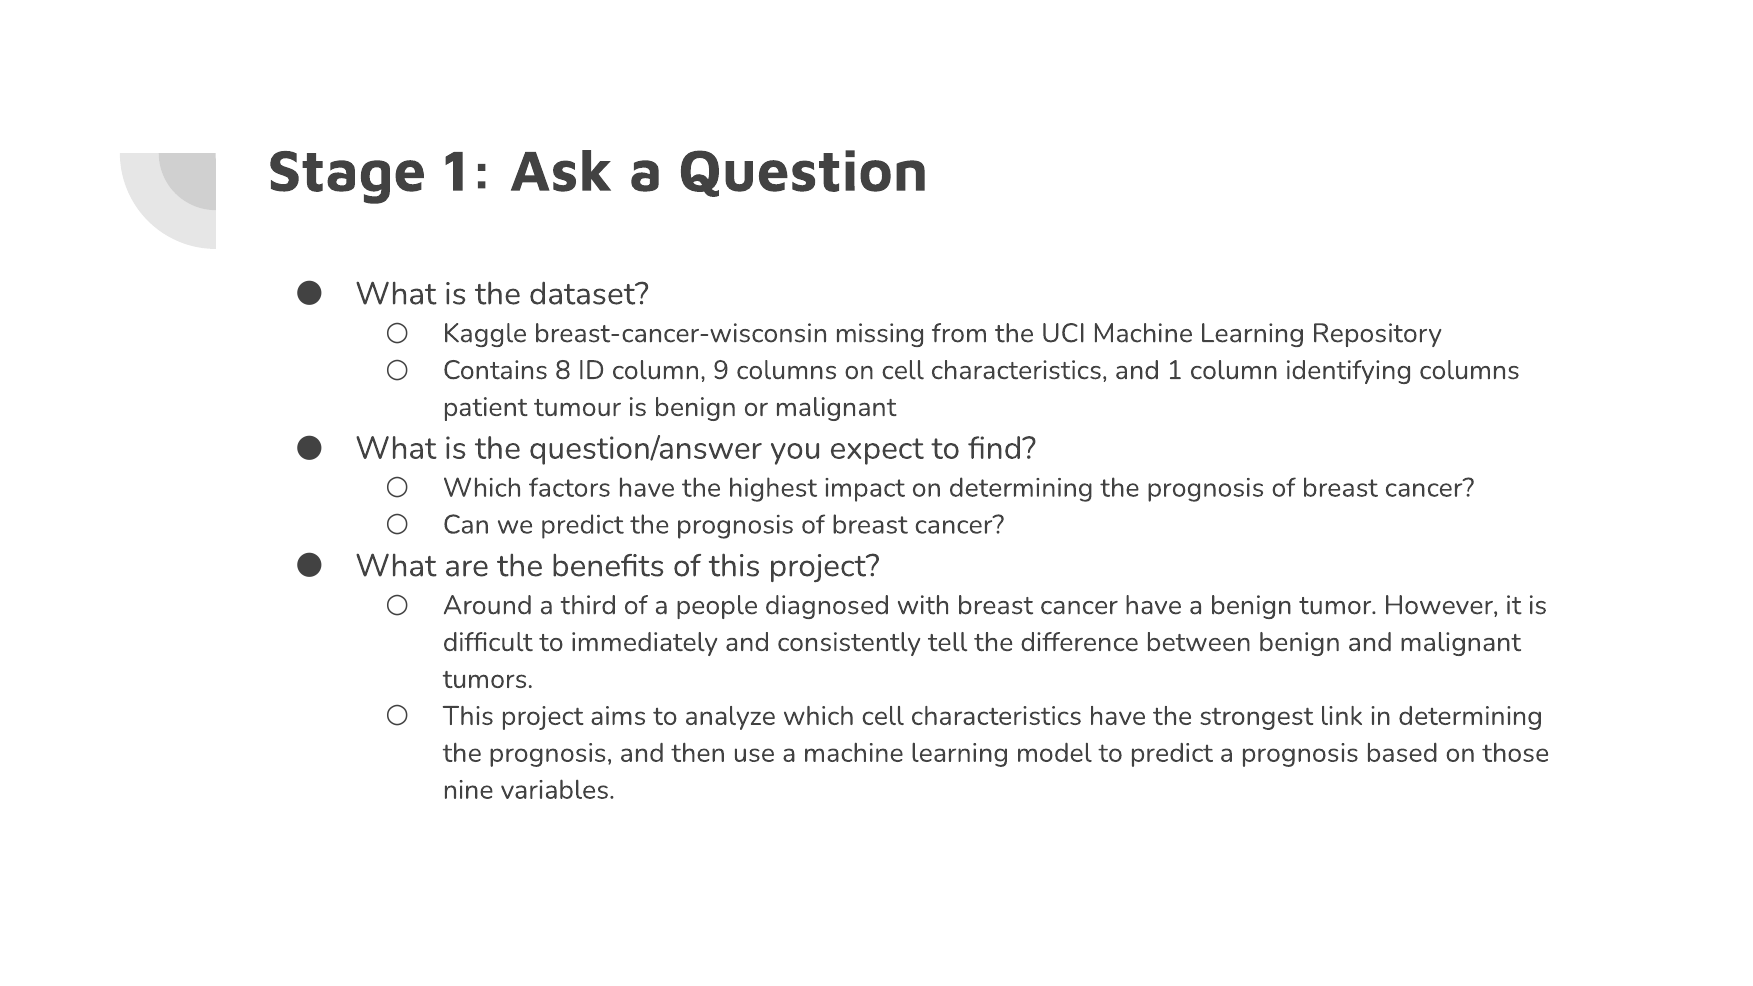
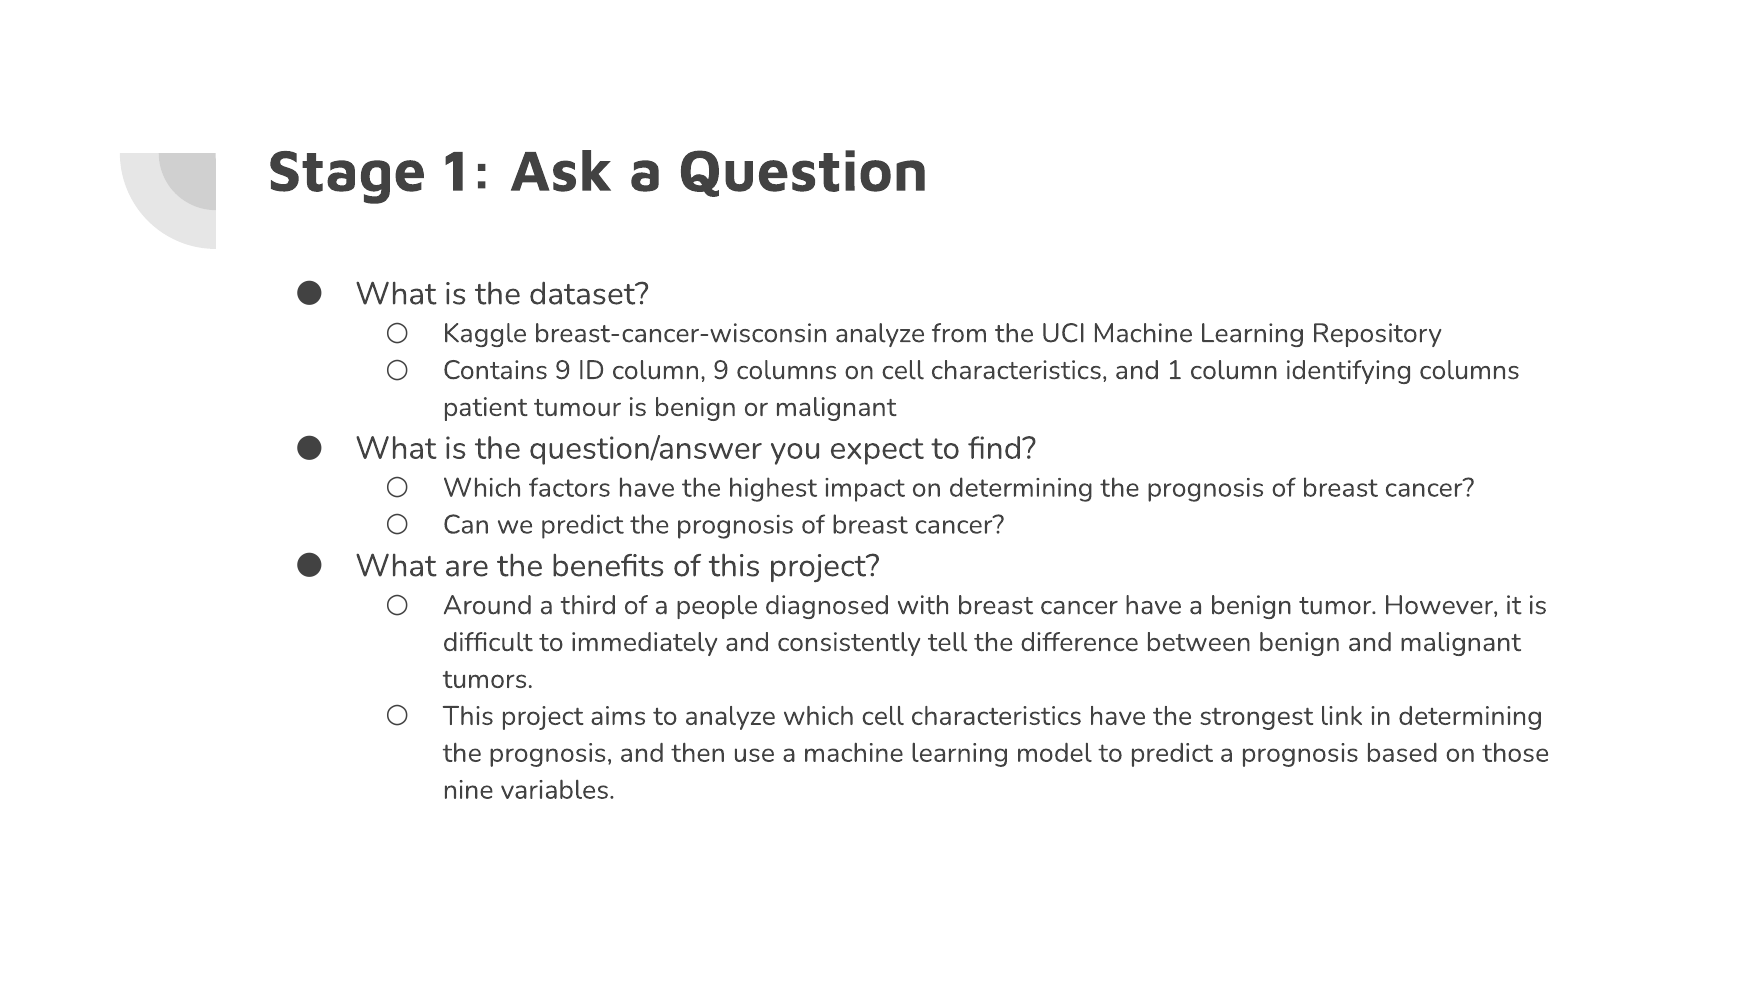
breast-cancer-wisconsin missing: missing -> analyze
Contains 8: 8 -> 9
